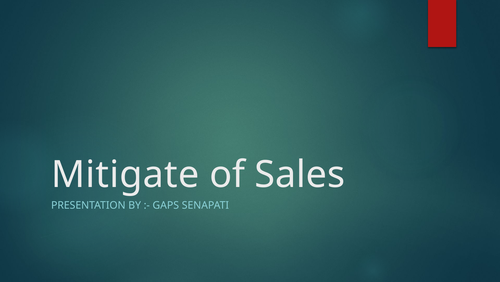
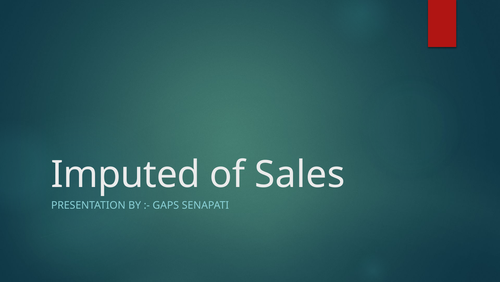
Mitigate: Mitigate -> Imputed
